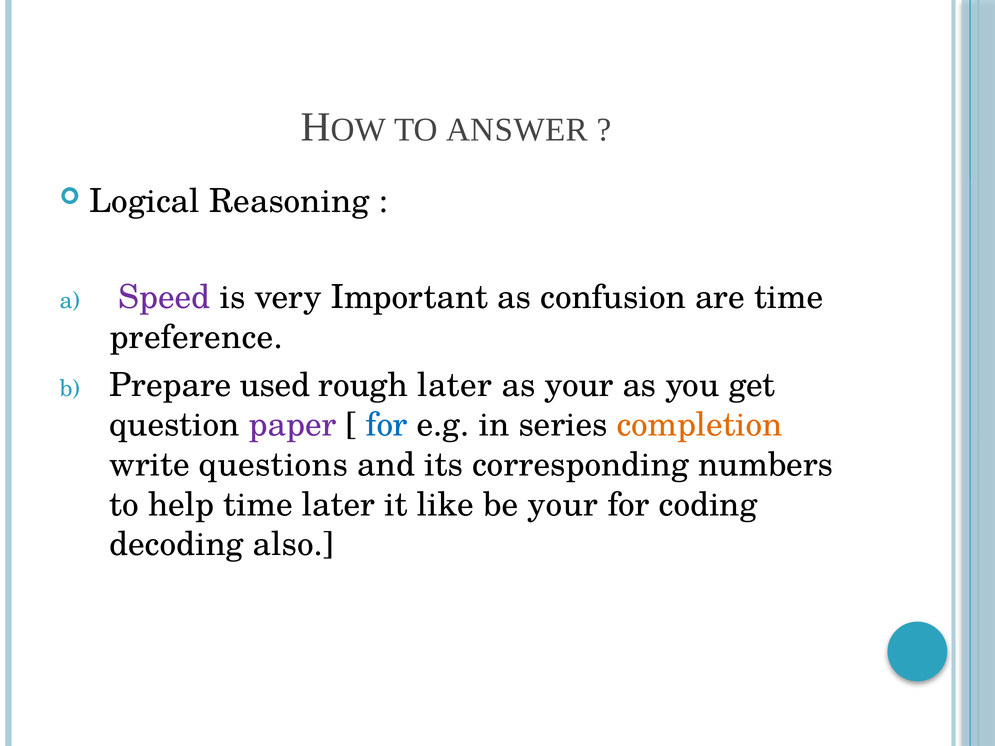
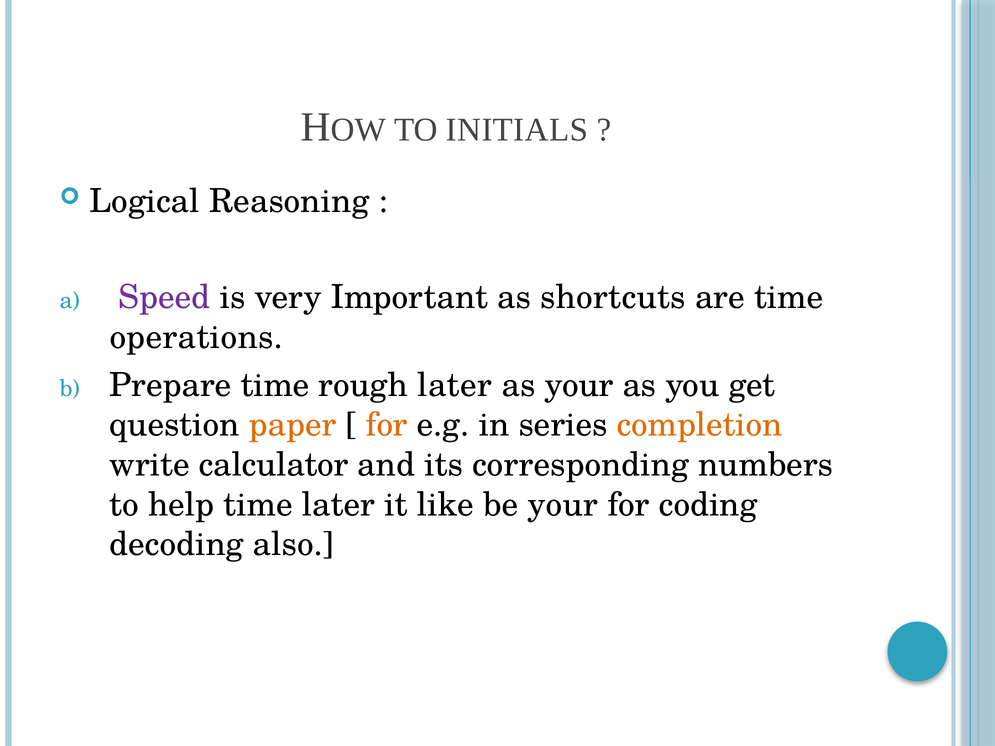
ANSWER: ANSWER -> INITIALS
confusion: confusion -> shortcuts
preference: preference -> operations
Prepare used: used -> time
paper colour: purple -> orange
for at (387, 425) colour: blue -> orange
questions: questions -> calculator
